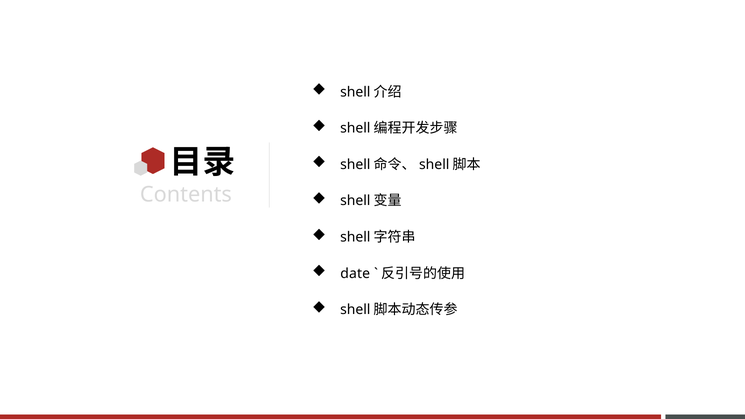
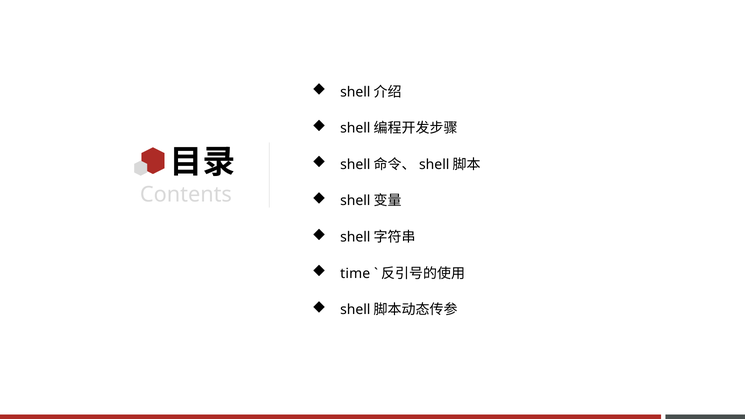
date: date -> time
